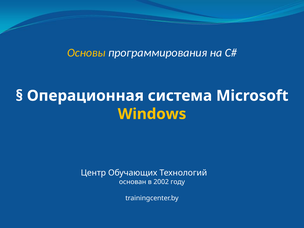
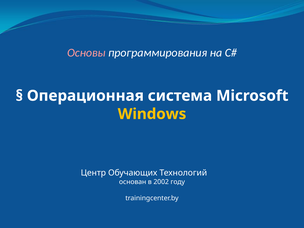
Основы colour: yellow -> pink
